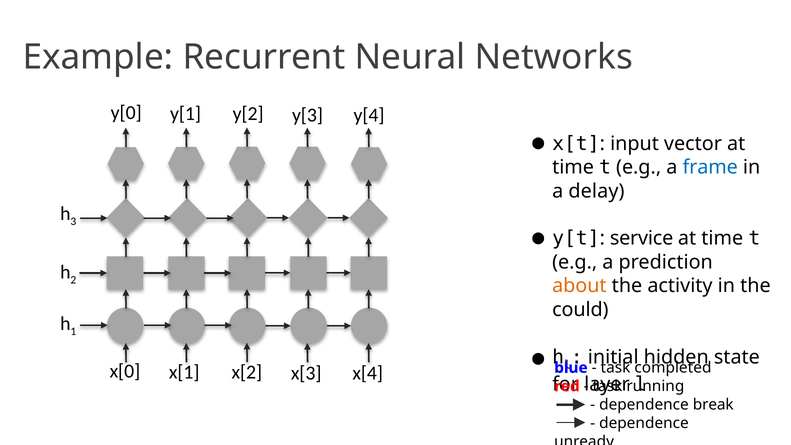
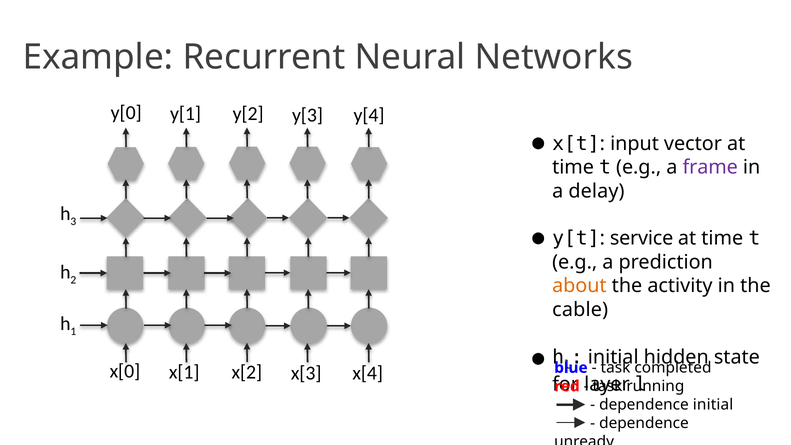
frame colour: blue -> purple
could: could -> cable
dependence break: break -> initial
